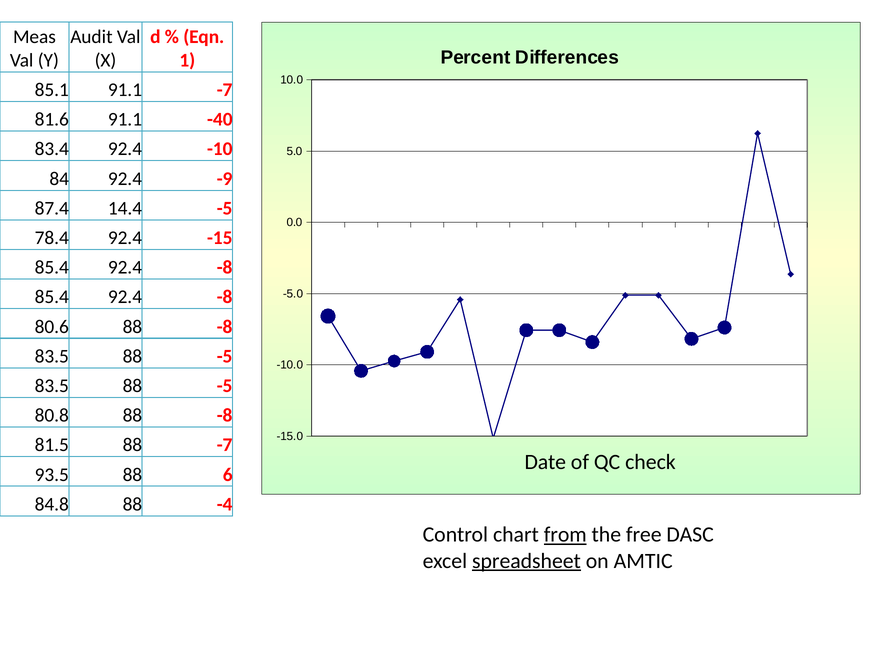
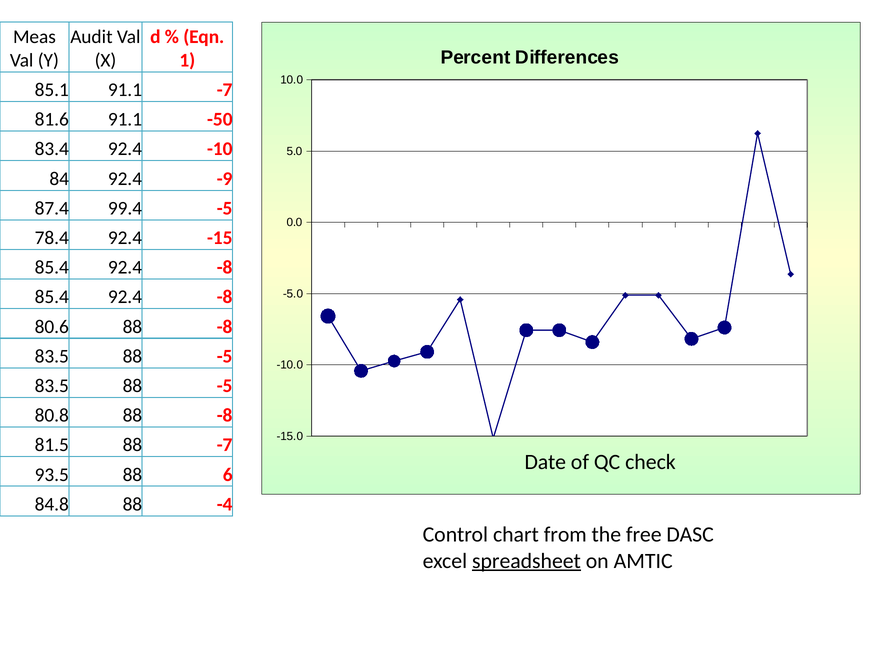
-40: -40 -> -50
14.4: 14.4 -> 99.4
from underline: present -> none
